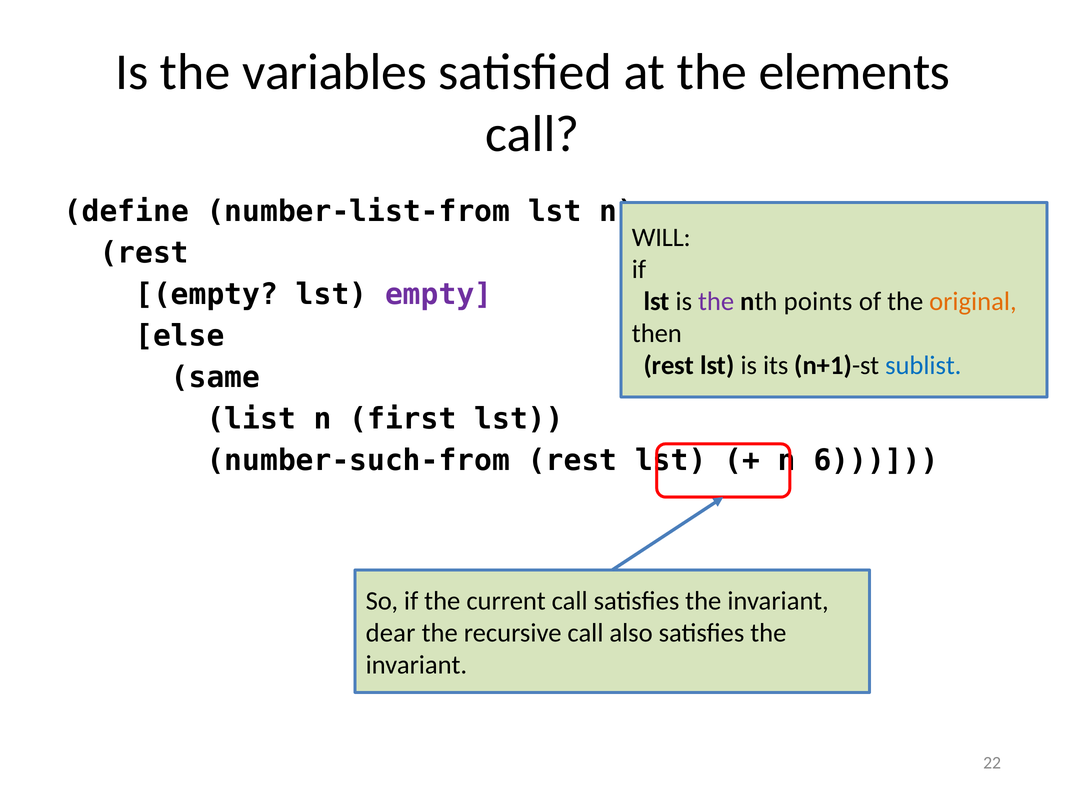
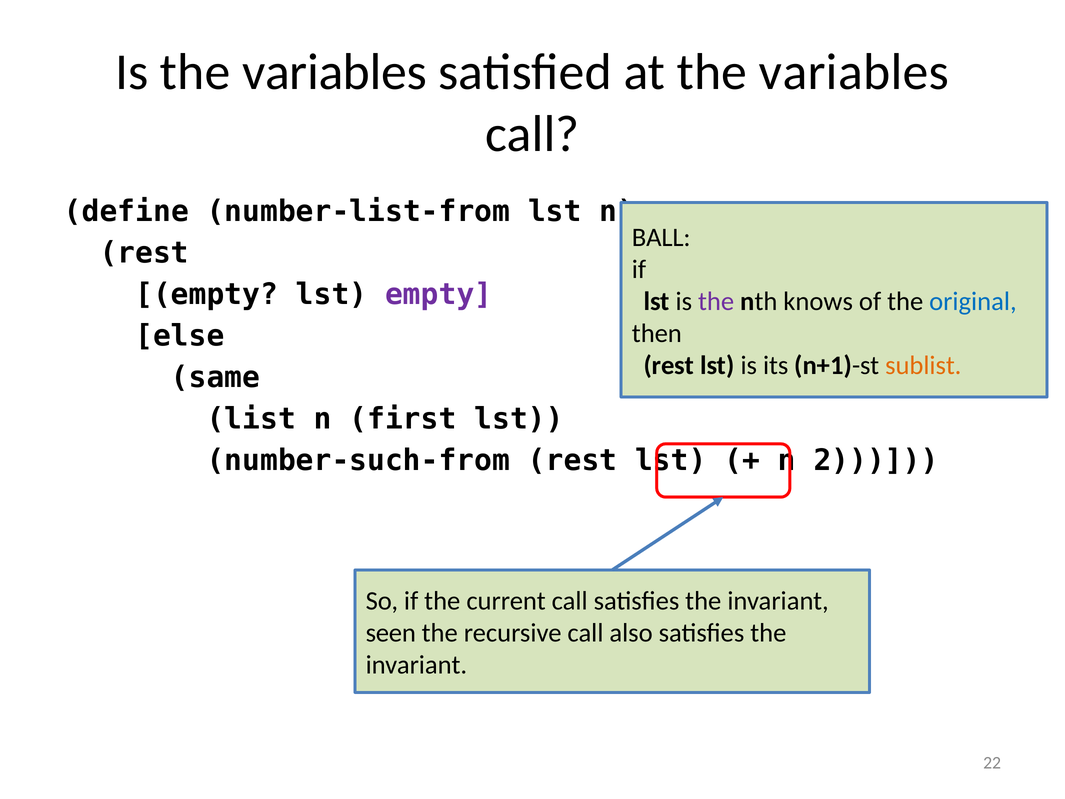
at the elements: elements -> variables
WILL: WILL -> BALL
points: points -> knows
original colour: orange -> blue
sublist colour: blue -> orange
6: 6 -> 2
dear: dear -> seen
